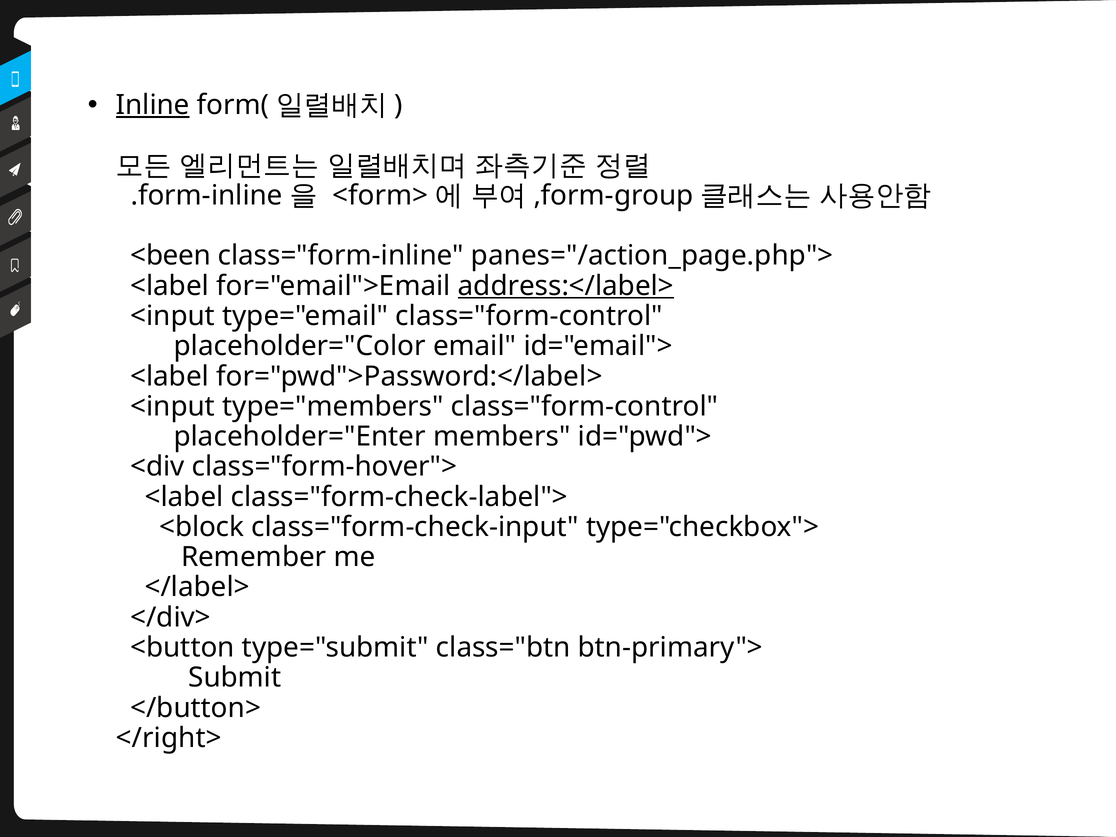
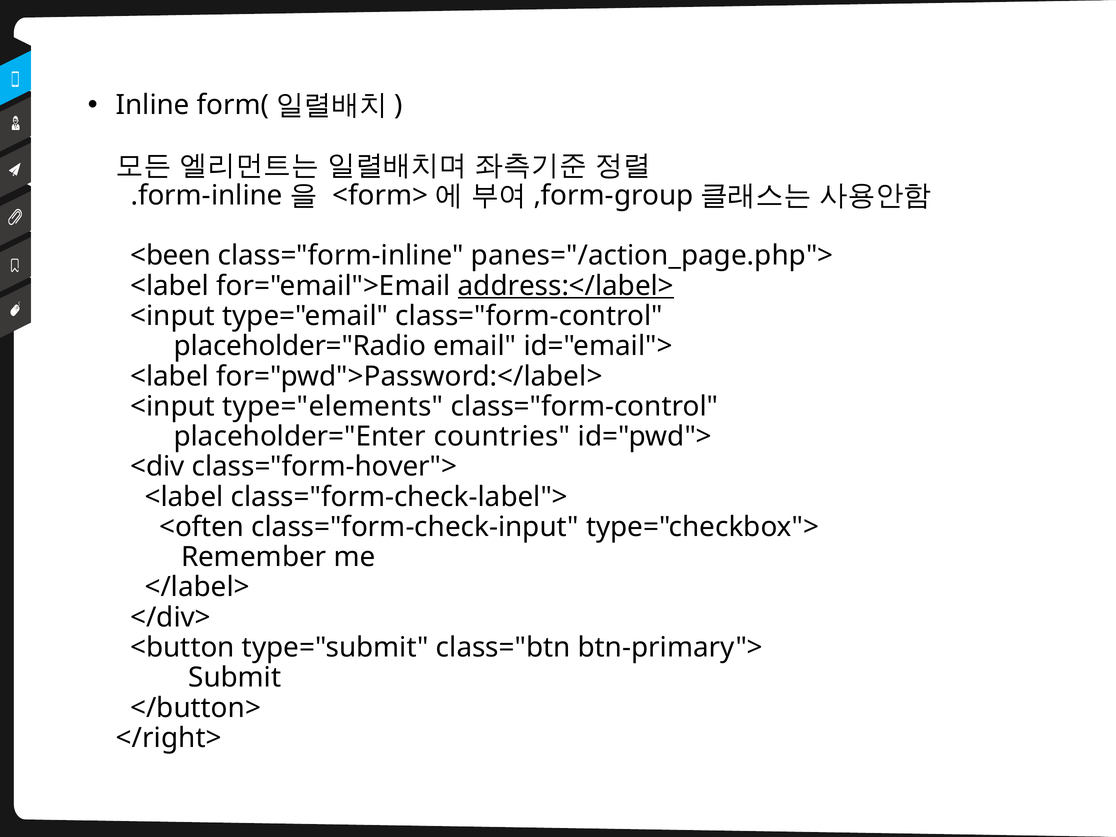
Inline underline: present -> none
placeholder="Color: placeholder="Color -> placeholder="Radio
type="members: type="members -> type="elements
members: members -> countries
<block: <block -> <often
